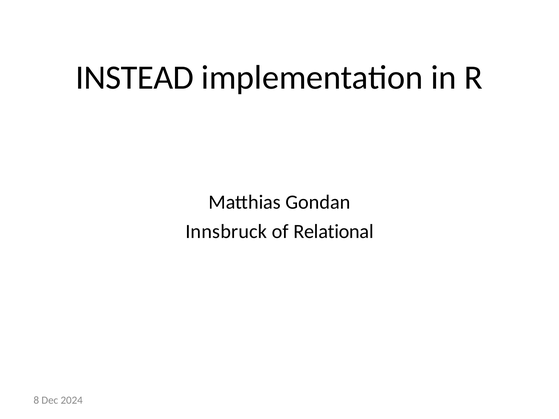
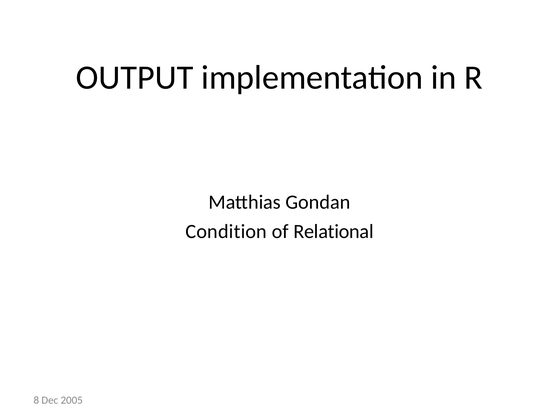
INSTEAD: INSTEAD -> OUTPUT
Innsbruck: Innsbruck -> Condition
2024: 2024 -> 2005
